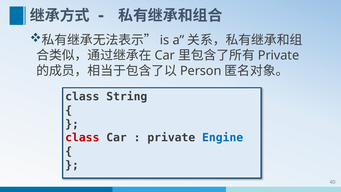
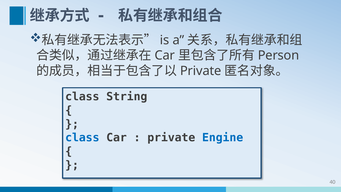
Private at (279, 55): Private -> Person
Person at (201, 71): Person -> Private
class at (82, 138) colour: red -> blue
